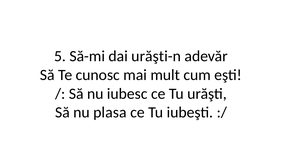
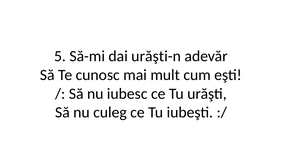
plasa: plasa -> culeg
